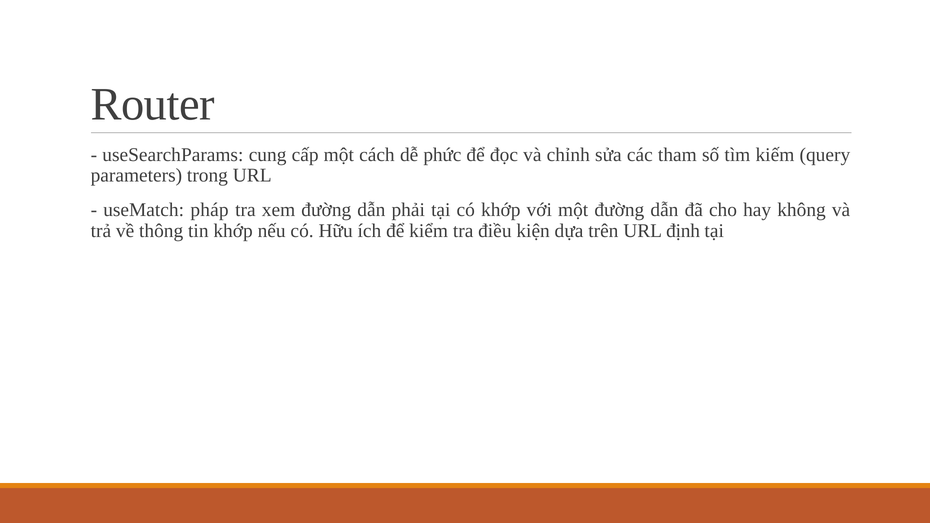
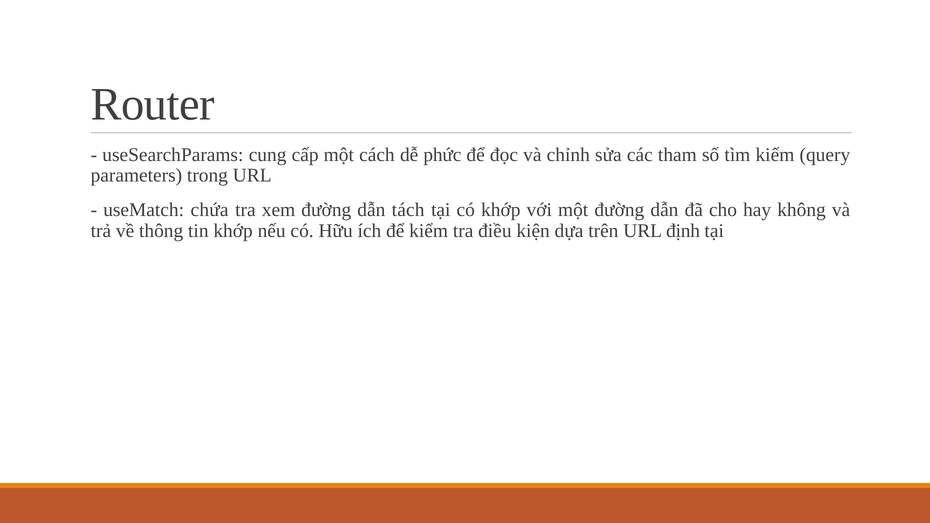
pháp: pháp -> chứa
phải: phải -> tách
